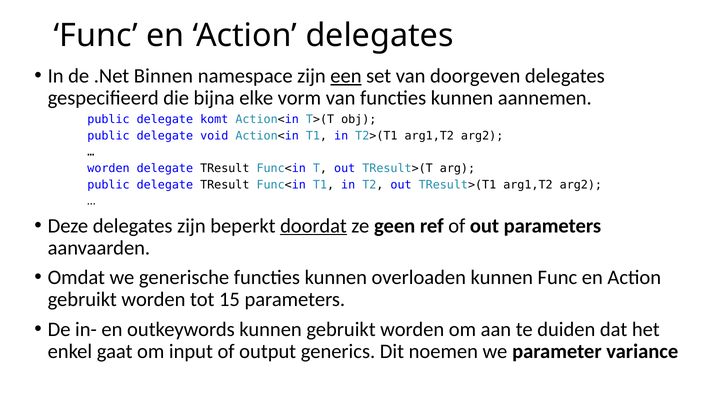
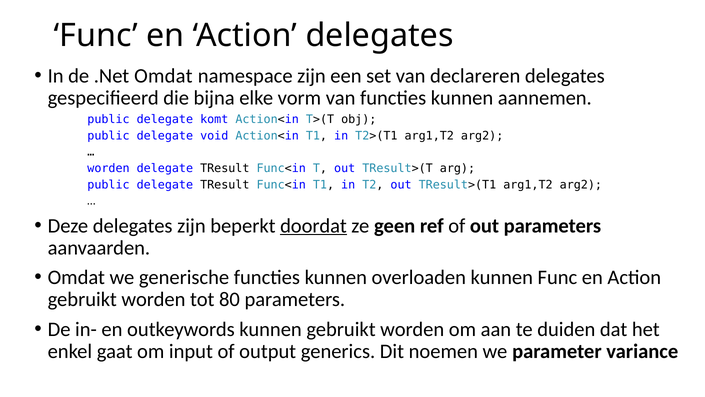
.Net Binnen: Binnen -> Omdat
een underline: present -> none
doorgeven: doorgeven -> declareren
15: 15 -> 80
